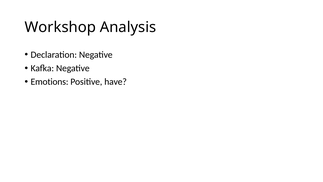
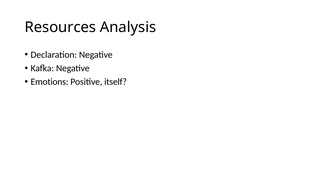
Workshop: Workshop -> Resources
have: have -> itself
